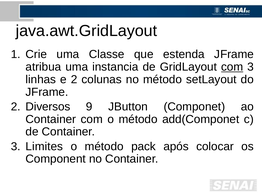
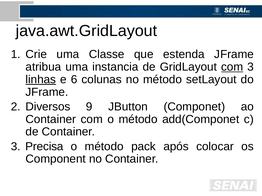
linhas underline: none -> present
e 2: 2 -> 6
Limites: Limites -> Precisa
